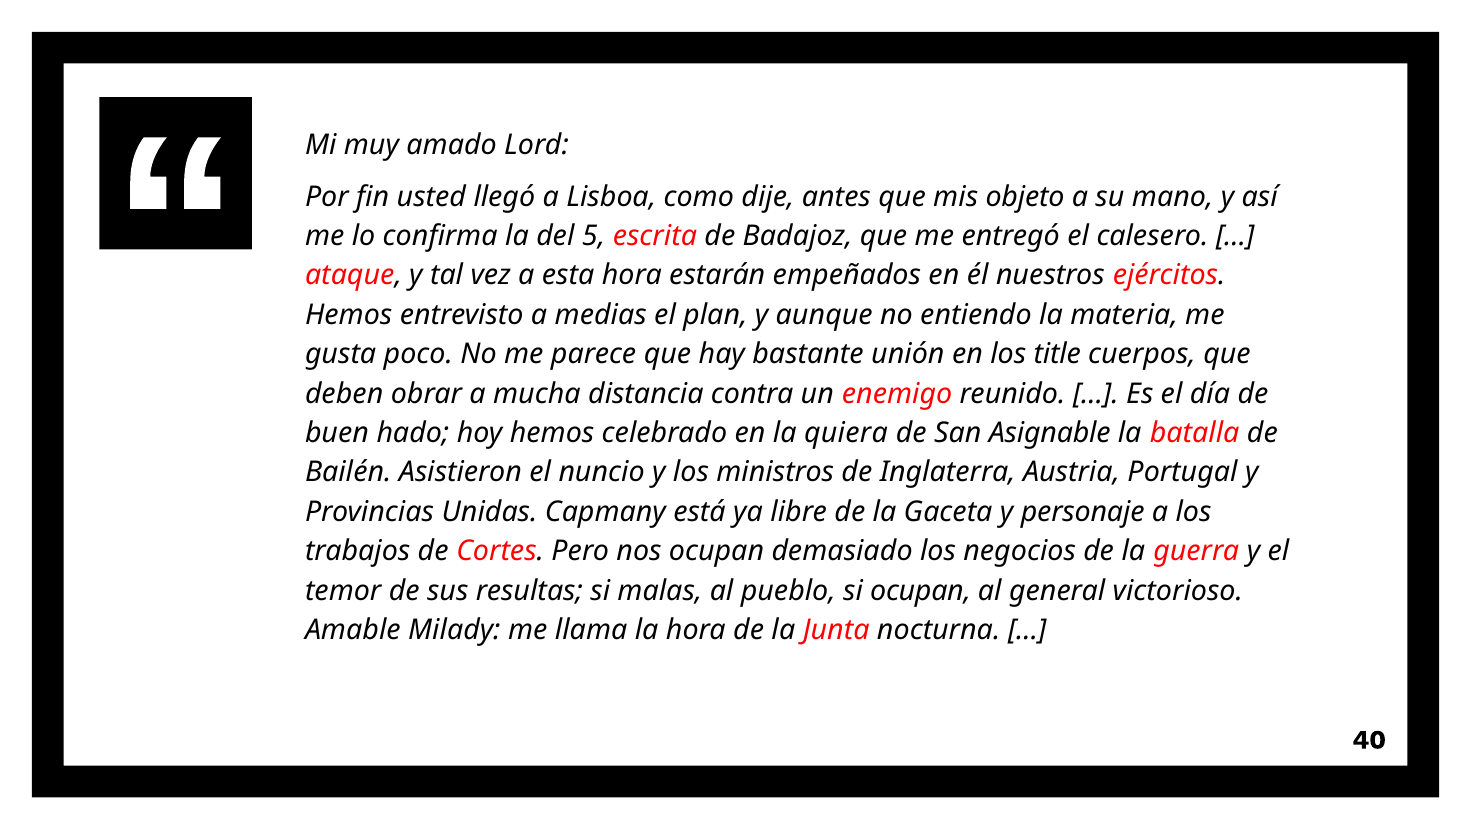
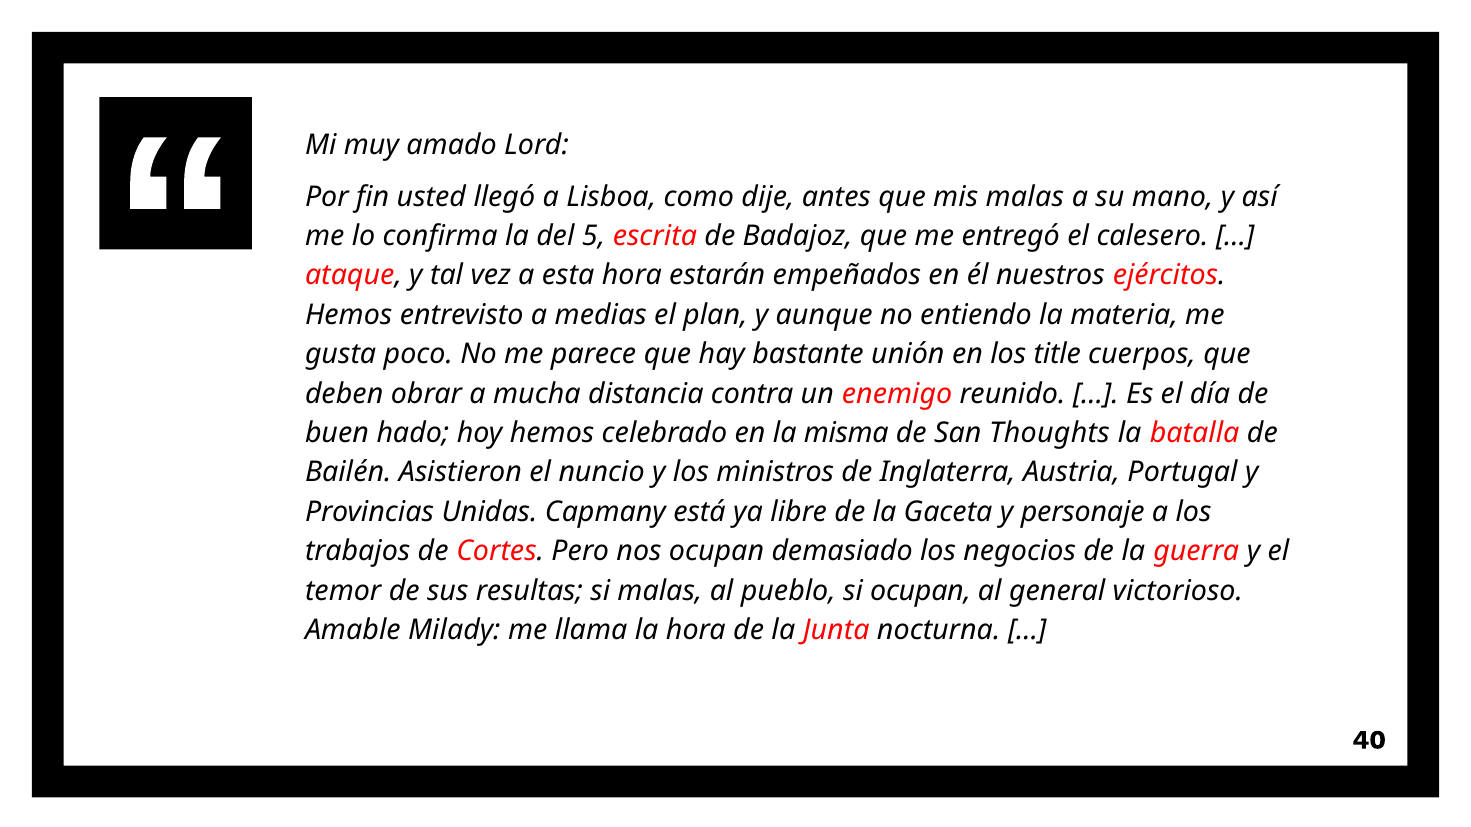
mis objeto: objeto -> malas
quiera: quiera -> misma
Asignable: Asignable -> Thoughts
